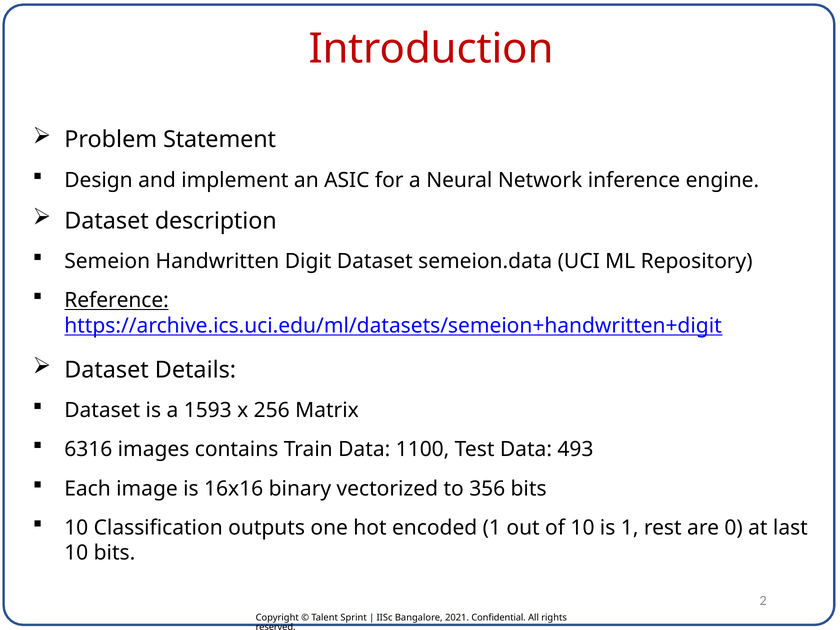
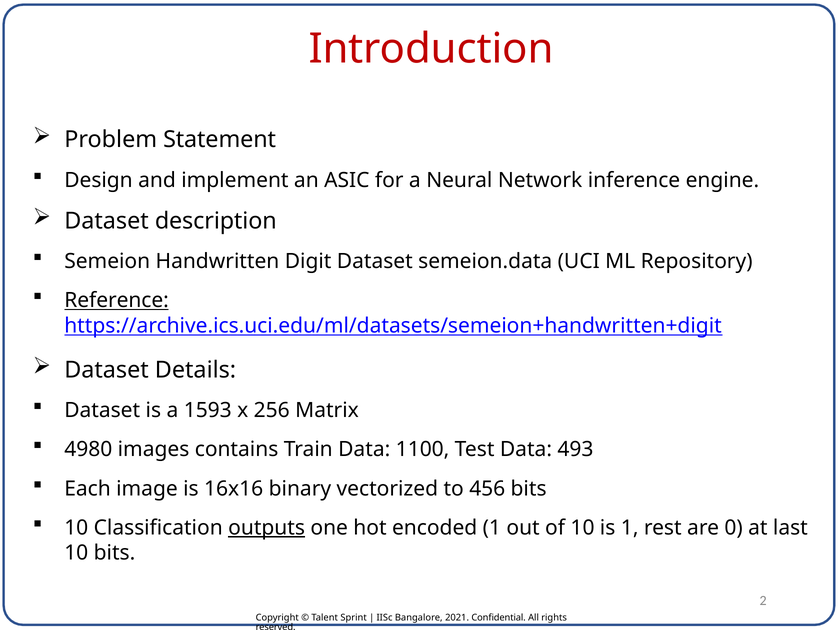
6316: 6316 -> 4980
356: 356 -> 456
outputs underline: none -> present
